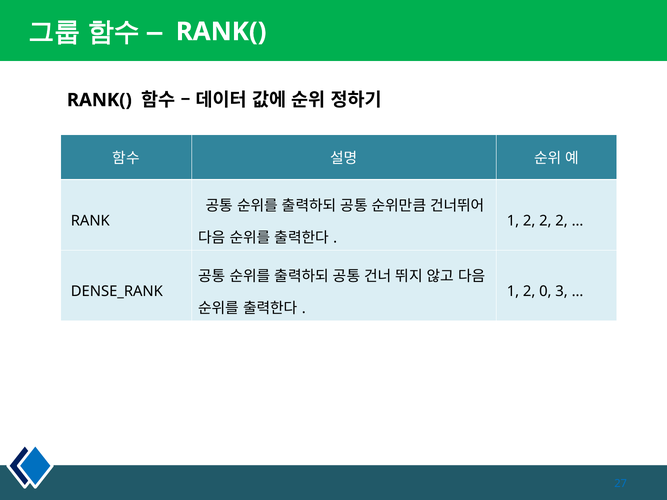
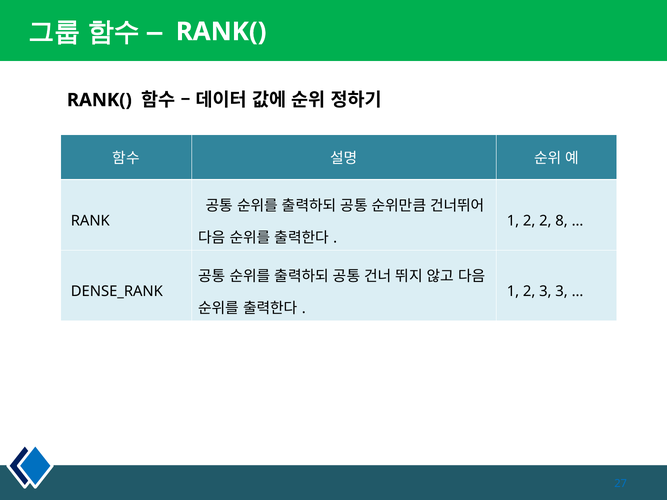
2 2 2: 2 -> 8
2 0: 0 -> 3
